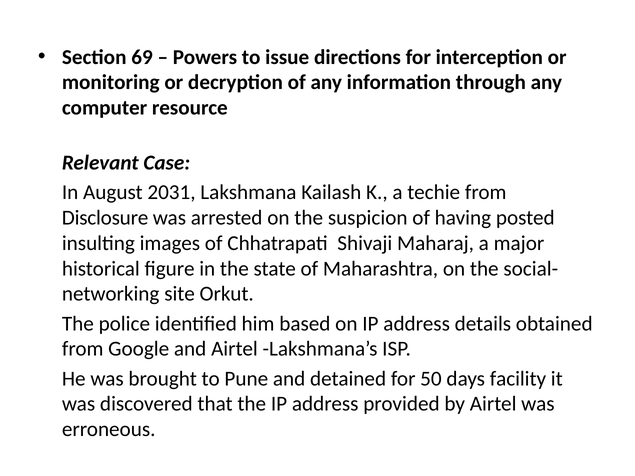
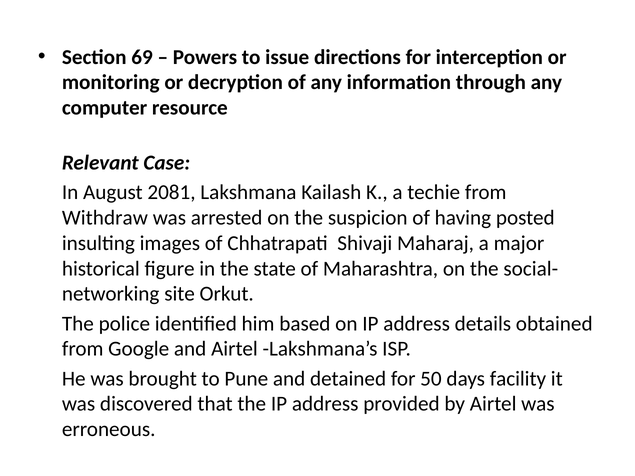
2031: 2031 -> 2081
Disclosure: Disclosure -> Withdraw
